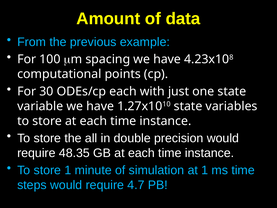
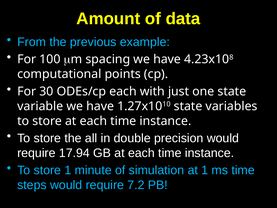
48.35: 48.35 -> 17.94
4.7: 4.7 -> 7.2
